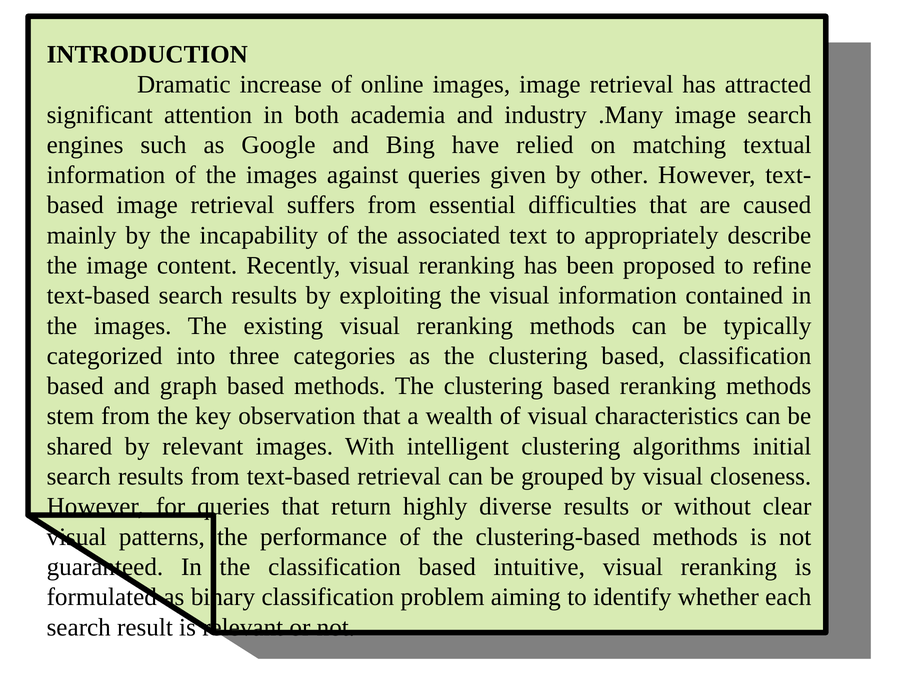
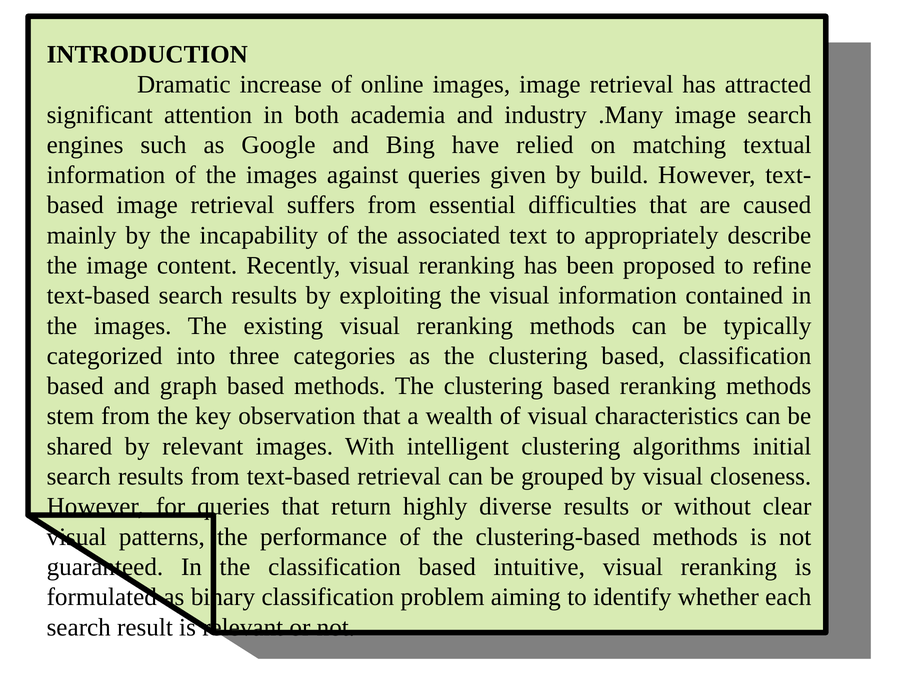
other: other -> build
